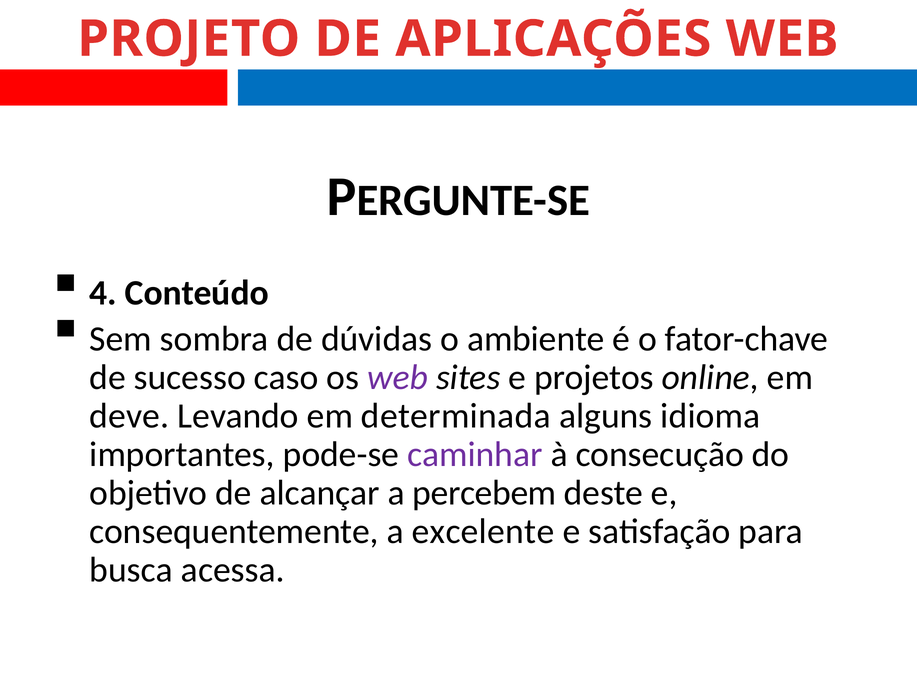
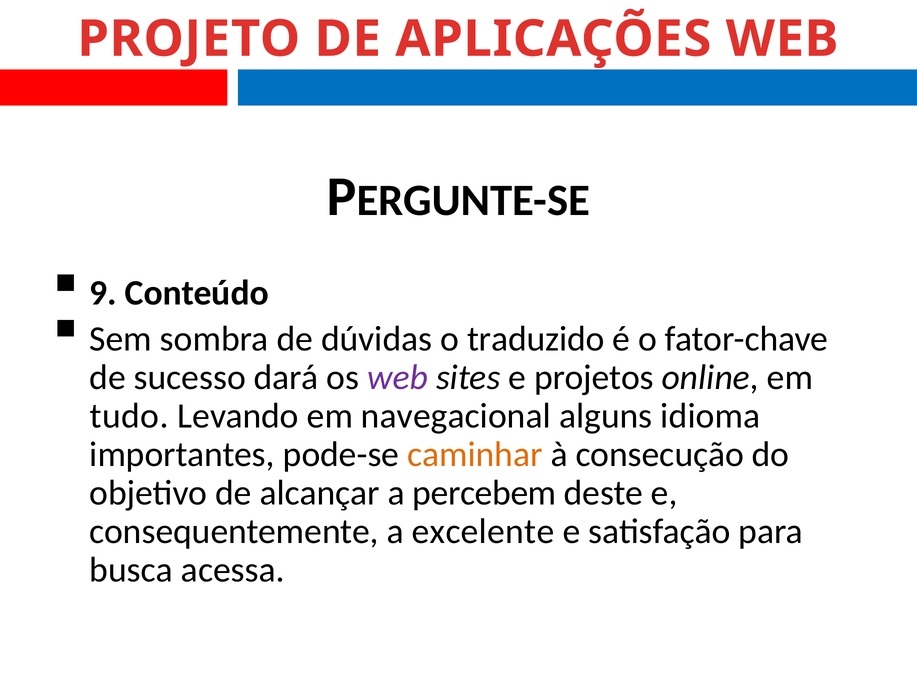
4: 4 -> 9
ambiente: ambiente -> traduzido
caso: caso -> dará
deve: deve -> tudo
determinada: determinada -> navegacional
caminhar colour: purple -> orange
